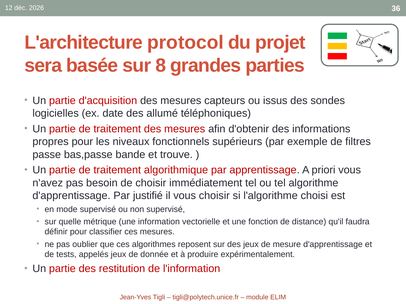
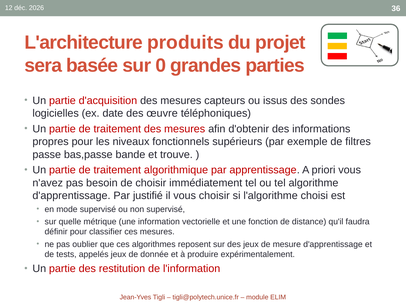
protocol: protocol -> produits
8: 8 -> 0
allumé: allumé -> œuvre
